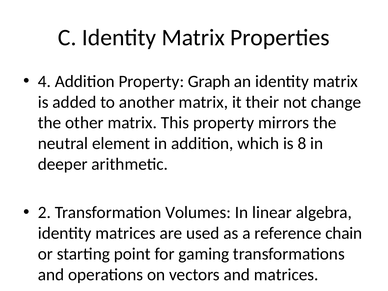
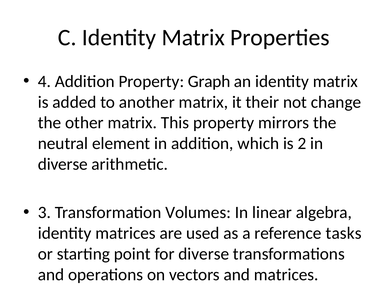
8: 8 -> 2
deeper at (63, 164): deeper -> diverse
2: 2 -> 3
chain: chain -> tasks
for gaming: gaming -> diverse
